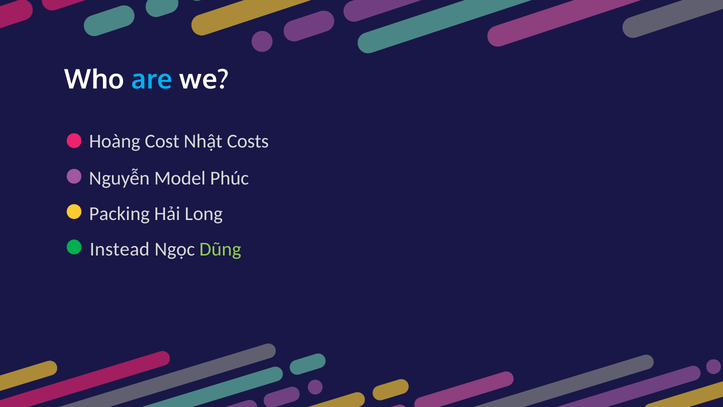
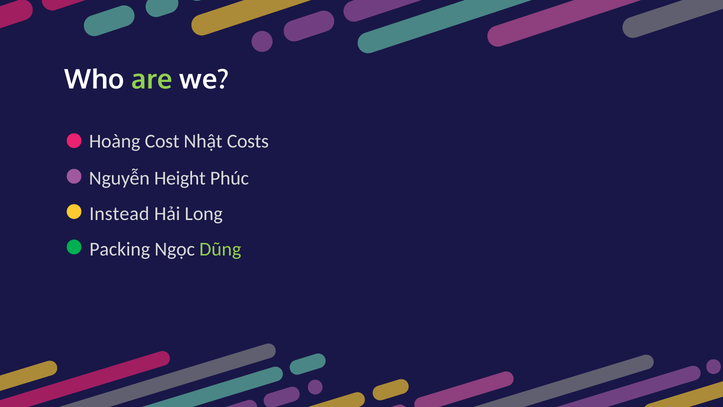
are colour: light blue -> light green
Model: Model -> Height
Packing: Packing -> Instead
Instead: Instead -> Packing
